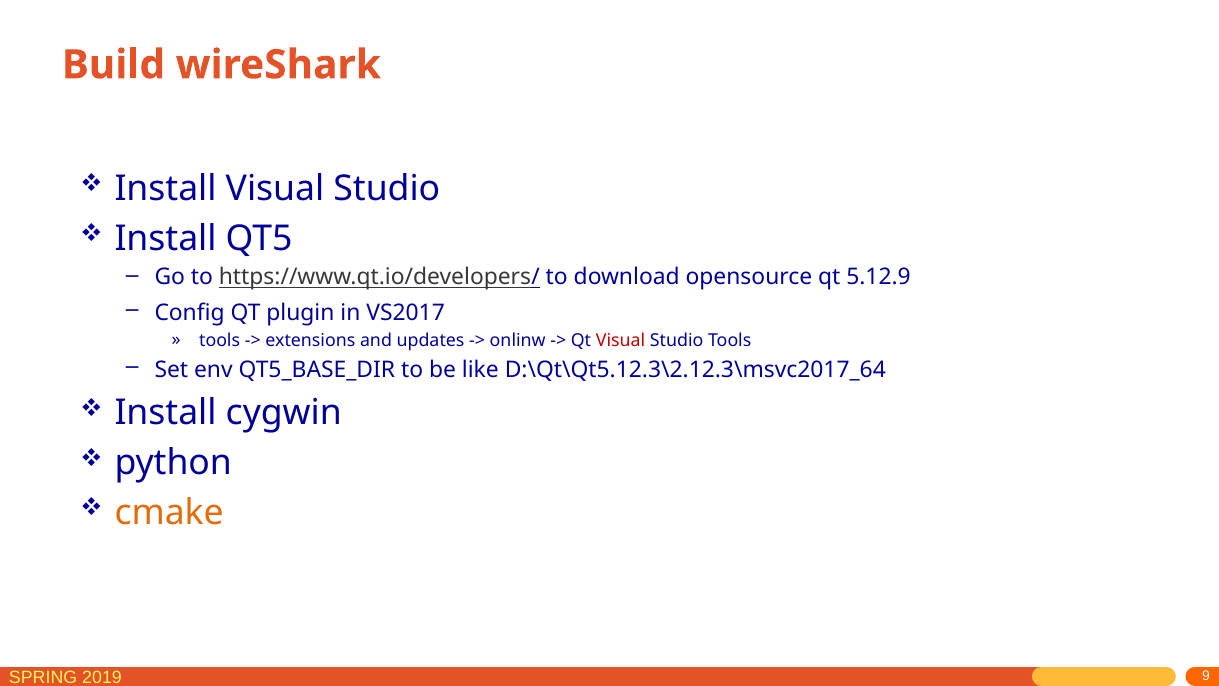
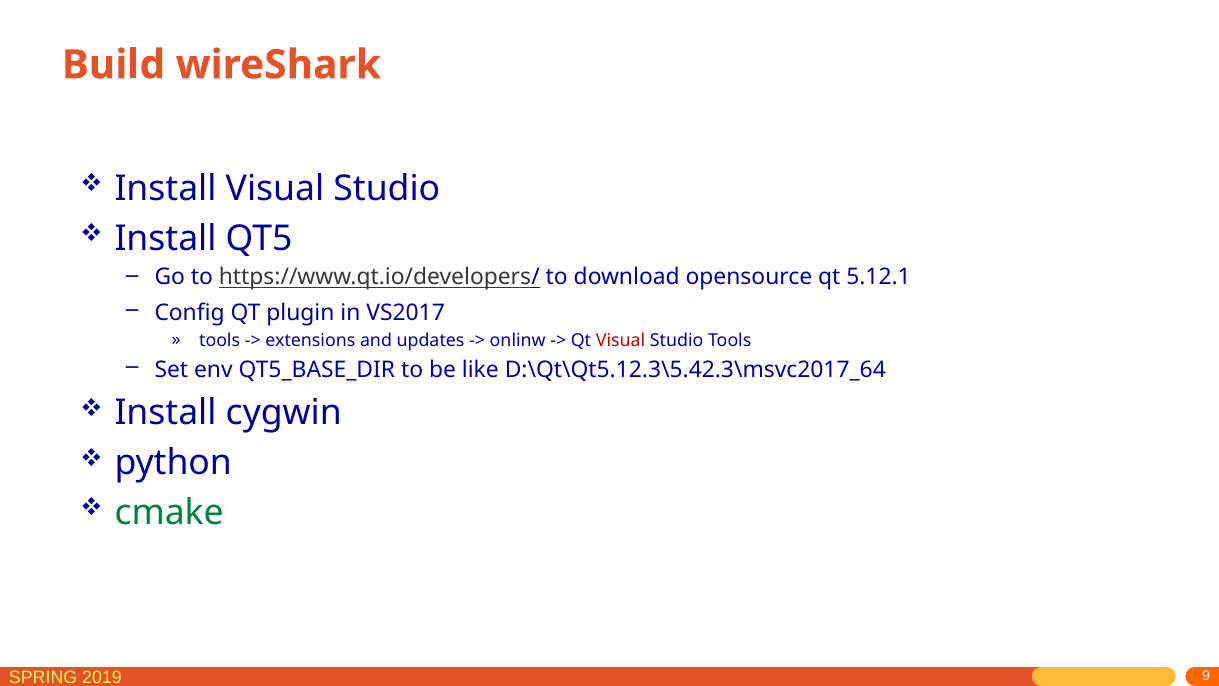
5.12.9: 5.12.9 -> 5.12.1
D:\Qt\Qt5.12.3\2.12.3\msvc2017_64: D:\Qt\Qt5.12.3\2.12.3\msvc2017_64 -> D:\Qt\Qt5.12.3\5.42.3\msvc2017_64
cmake colour: orange -> green
